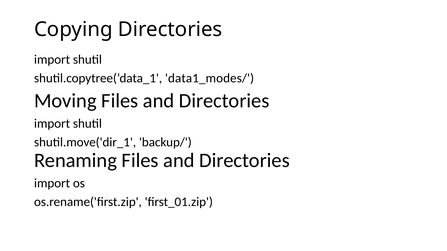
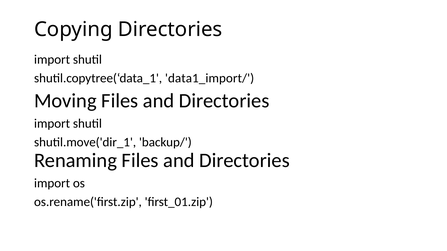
data1_modes/: data1_modes/ -> data1_import/
